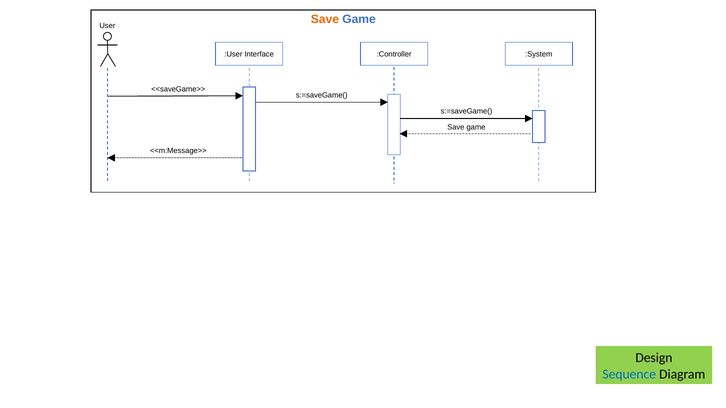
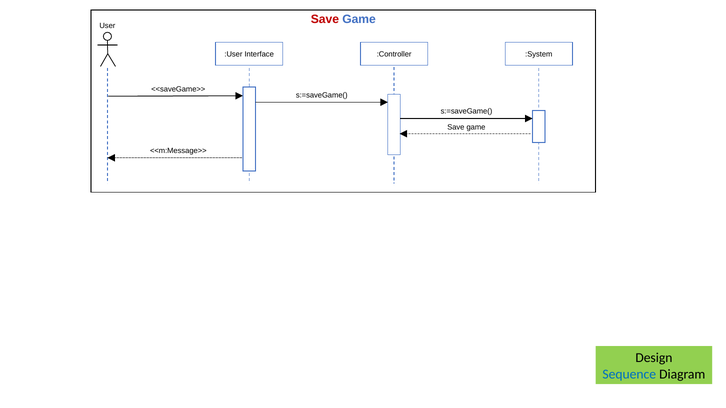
Save at (325, 19) colour: orange -> red
